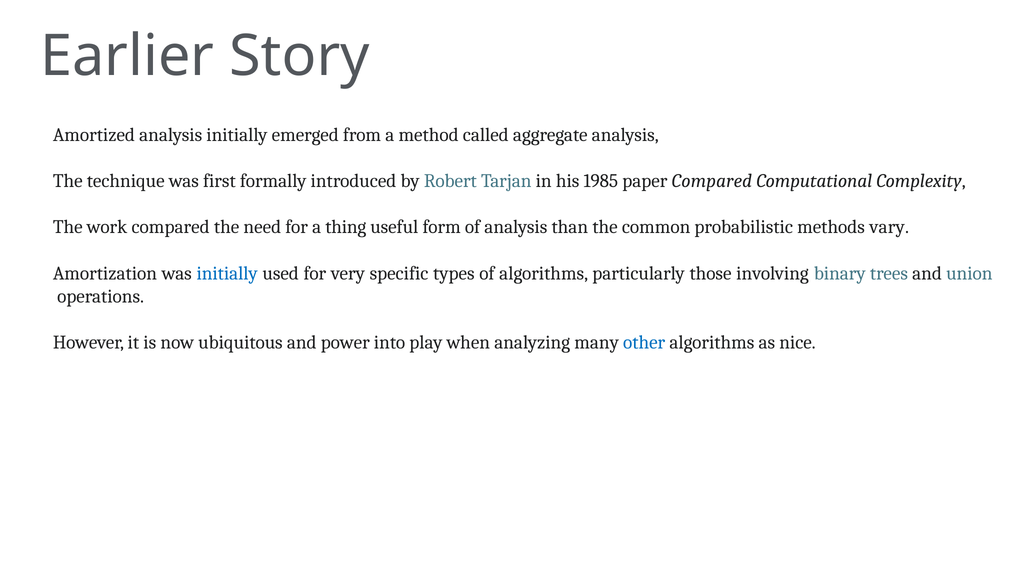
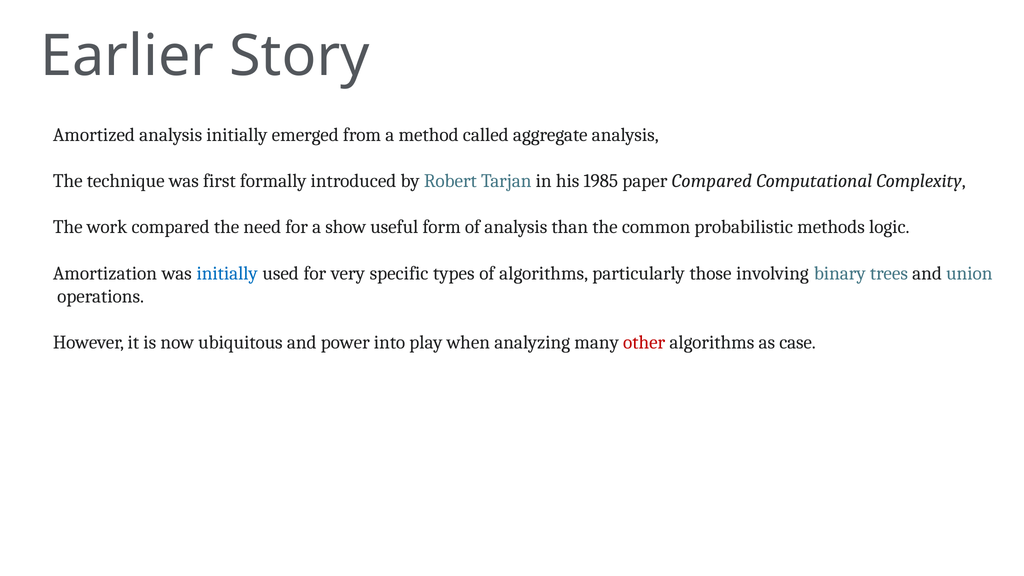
thing: thing -> show
vary: vary -> logic
other colour: blue -> red
nice: nice -> case
